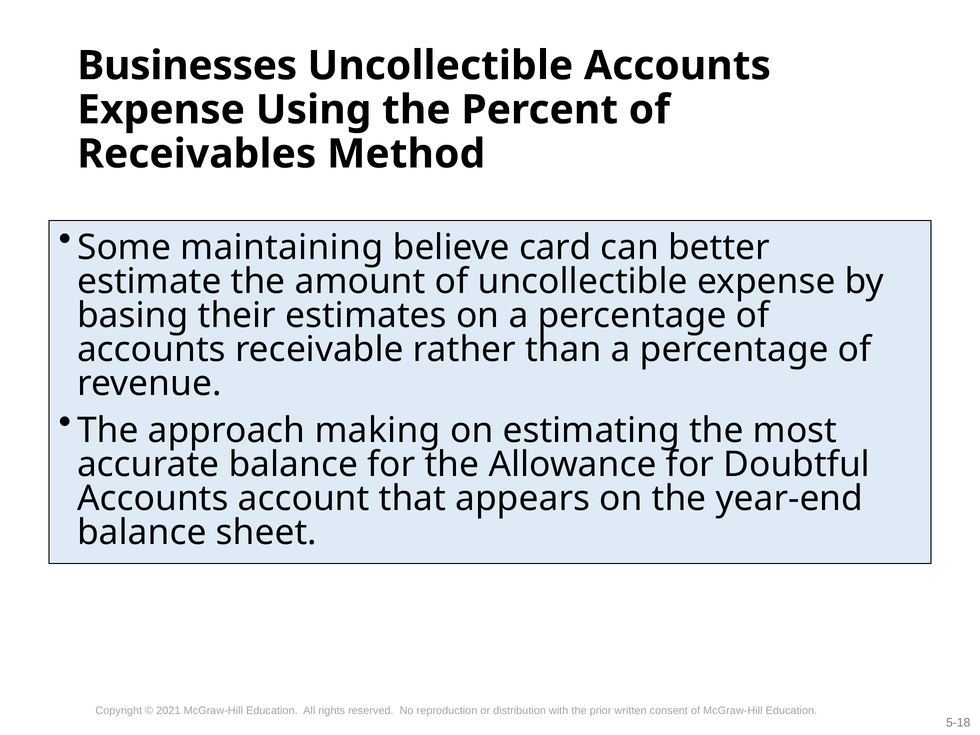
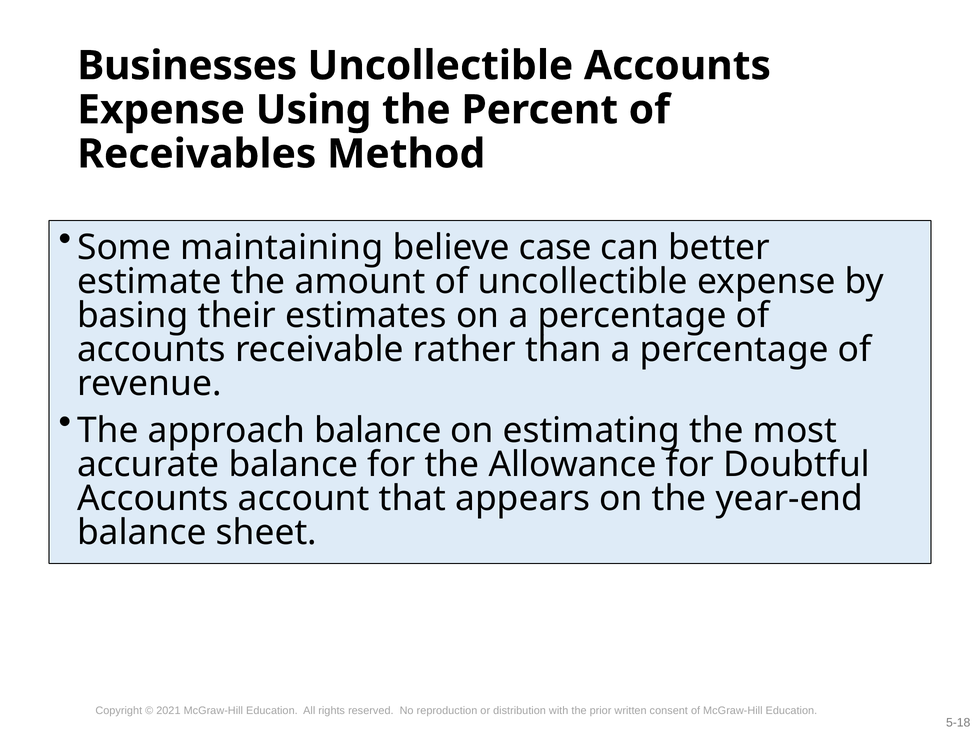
card: card -> case
approach making: making -> balance
